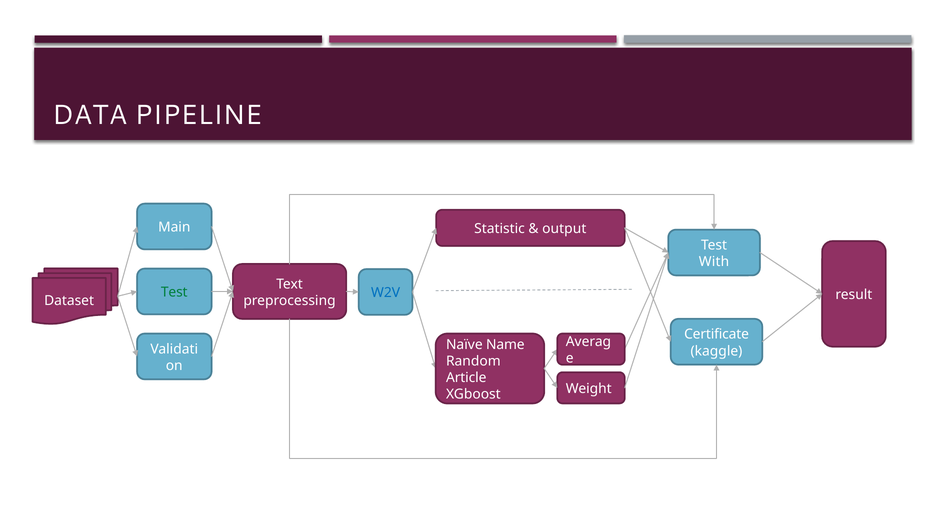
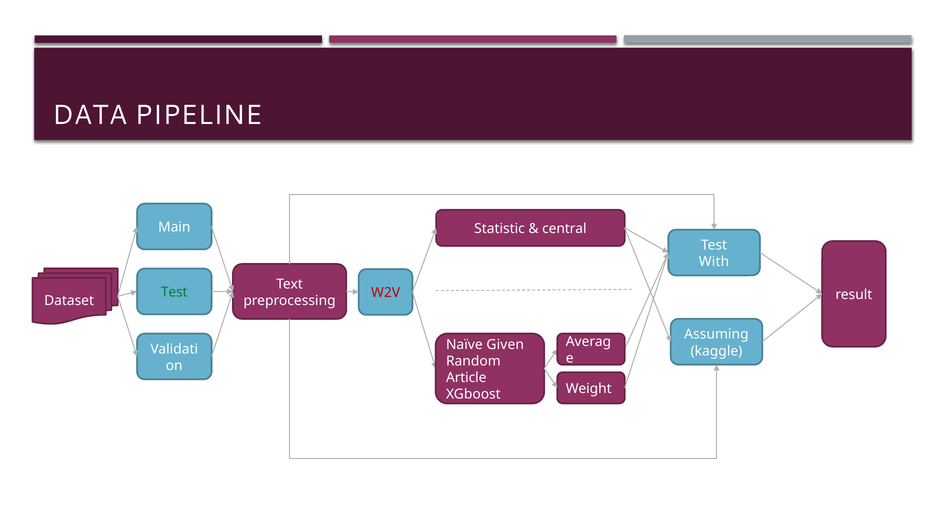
output: output -> central
W2V colour: blue -> red
Certificate: Certificate -> Assuming
Name: Name -> Given
